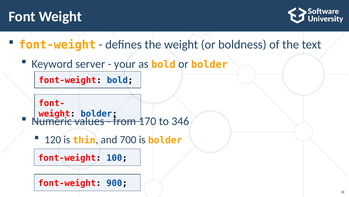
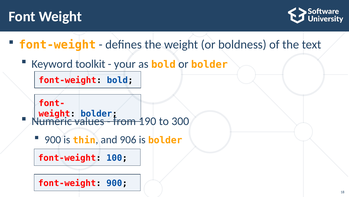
server: server -> toolkit
170: 170 -> 190
346: 346 -> 300
120 at (53, 139): 120 -> 900
700: 700 -> 906
